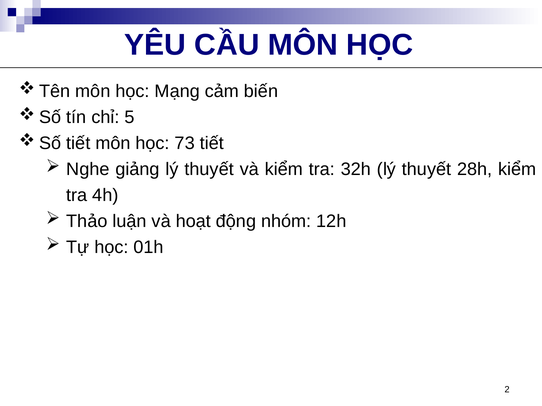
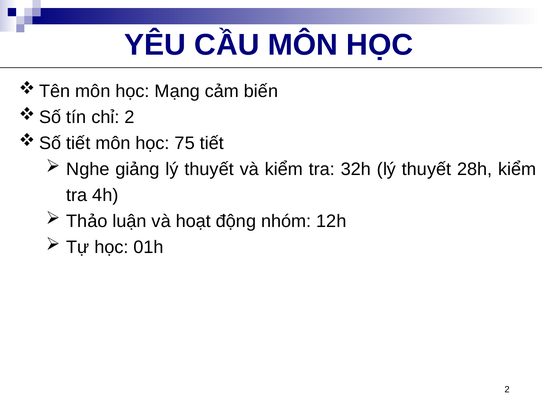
chỉ 5: 5 -> 2
73: 73 -> 75
